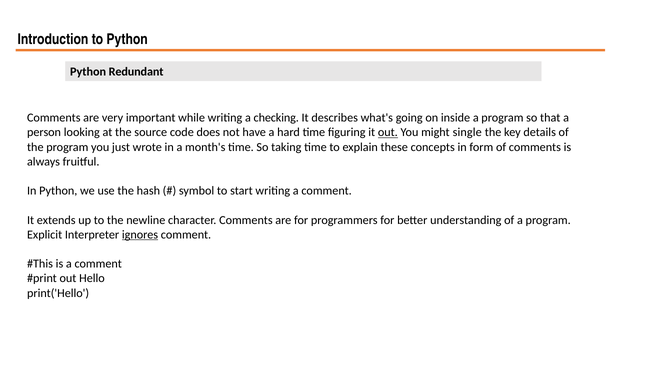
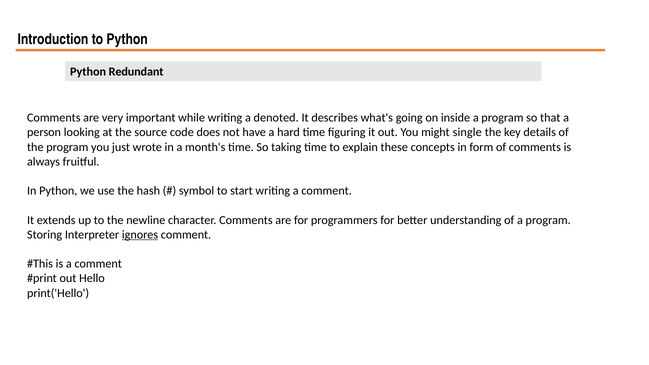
checking: checking -> denoted
out at (388, 132) underline: present -> none
Explicit: Explicit -> Storing
